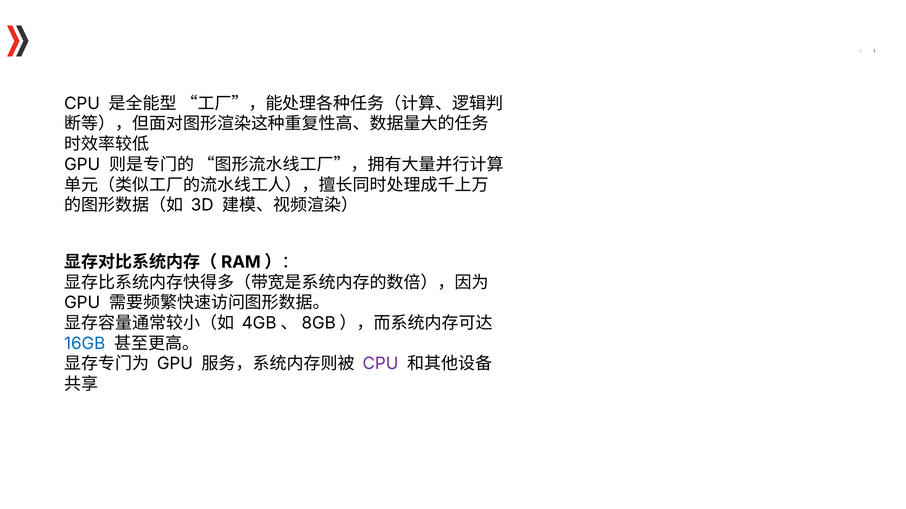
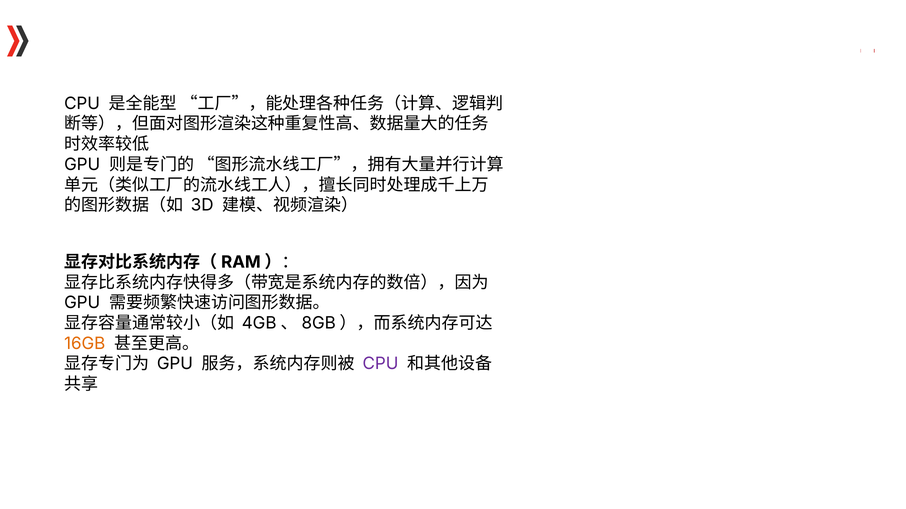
16GB colour: blue -> orange
